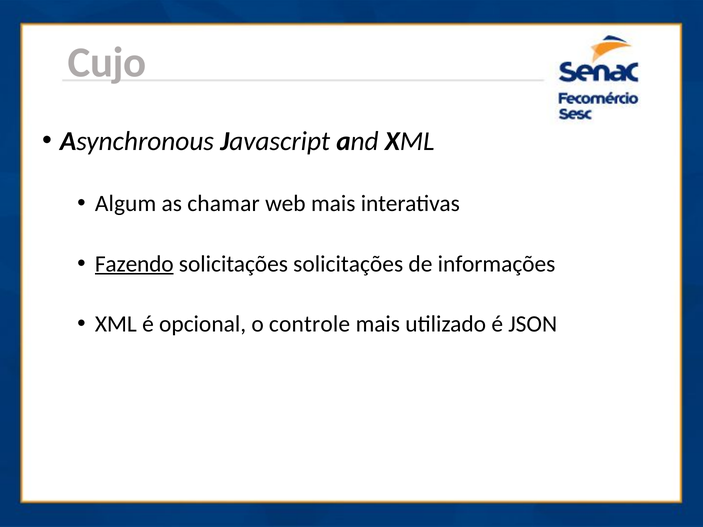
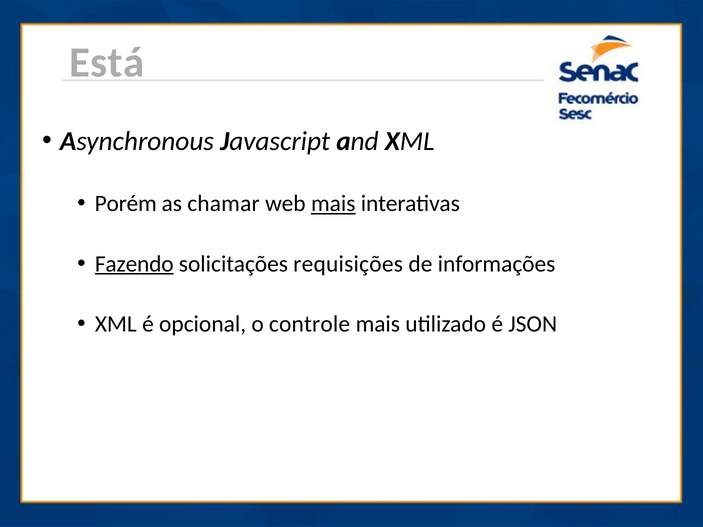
Cujo: Cujo -> Está
Algum: Algum -> Porém
mais at (333, 204) underline: none -> present
solicitações solicitações: solicitações -> requisições
